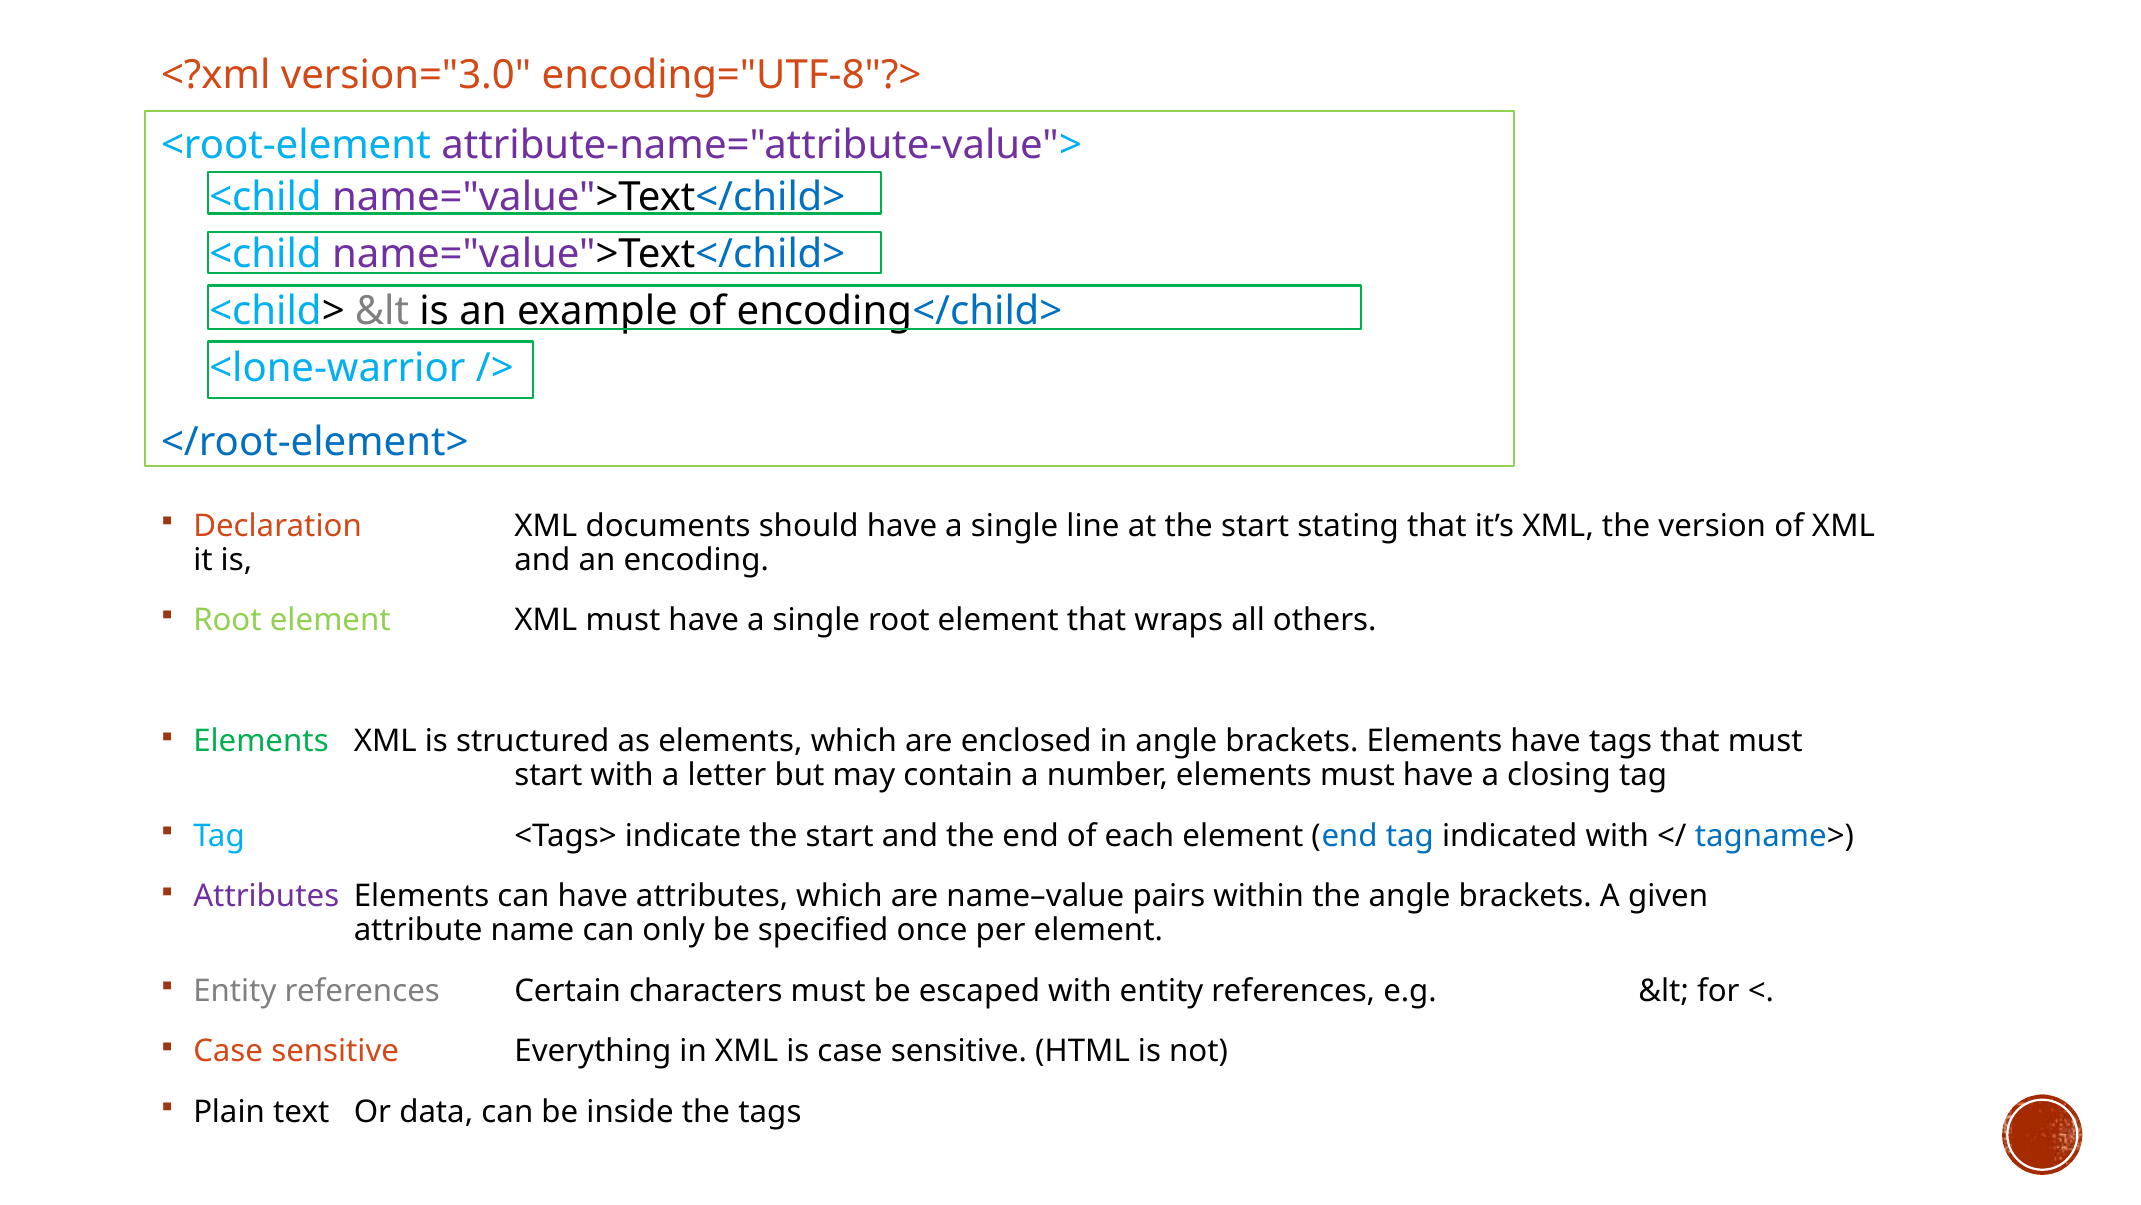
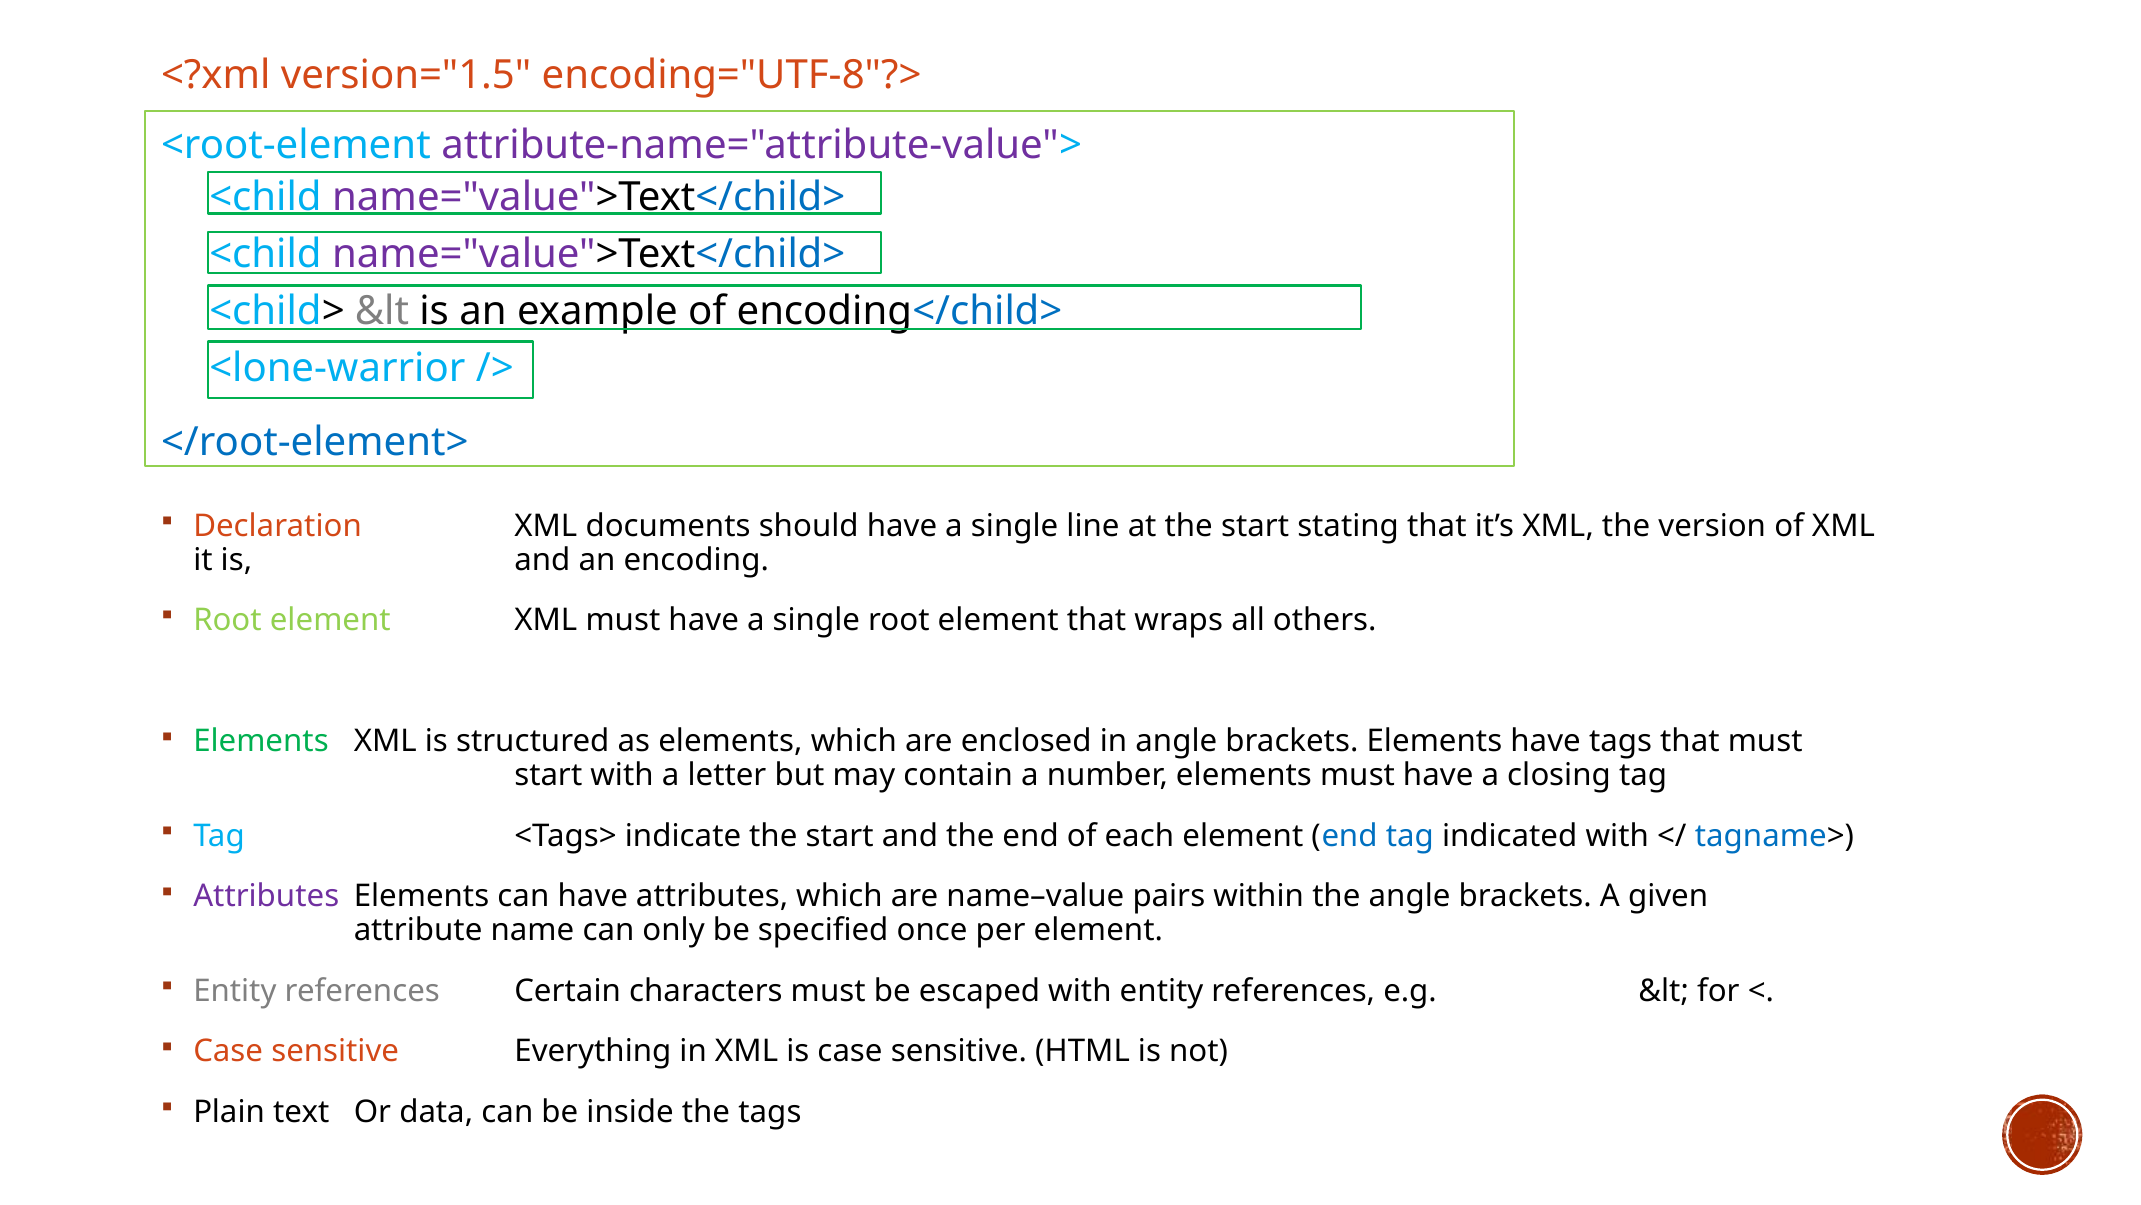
version="3.0: version="3.0 -> version="1.5
